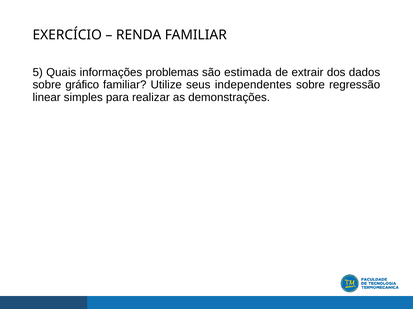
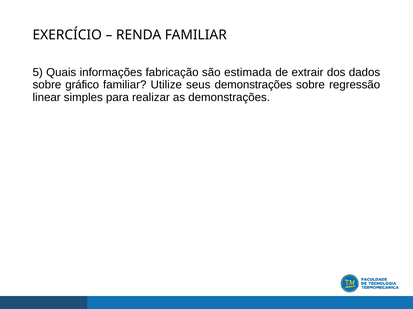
problemas: problemas -> fabricação
seus independentes: independentes -> demonstrações
